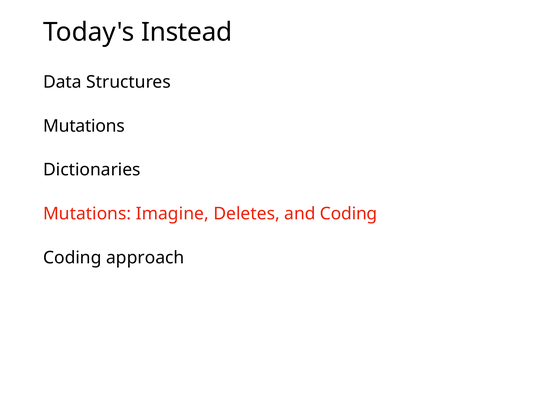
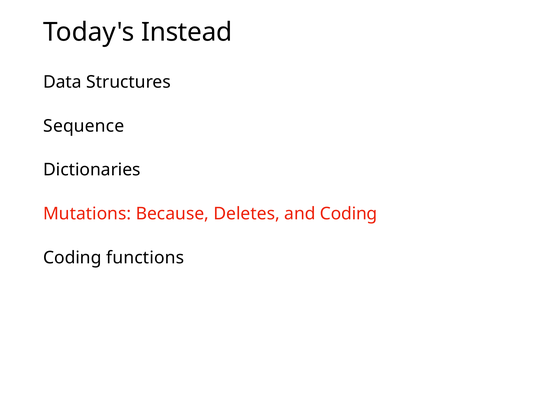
Mutations at (84, 126): Mutations -> Sequence
Imagine: Imagine -> Because
approach: approach -> functions
